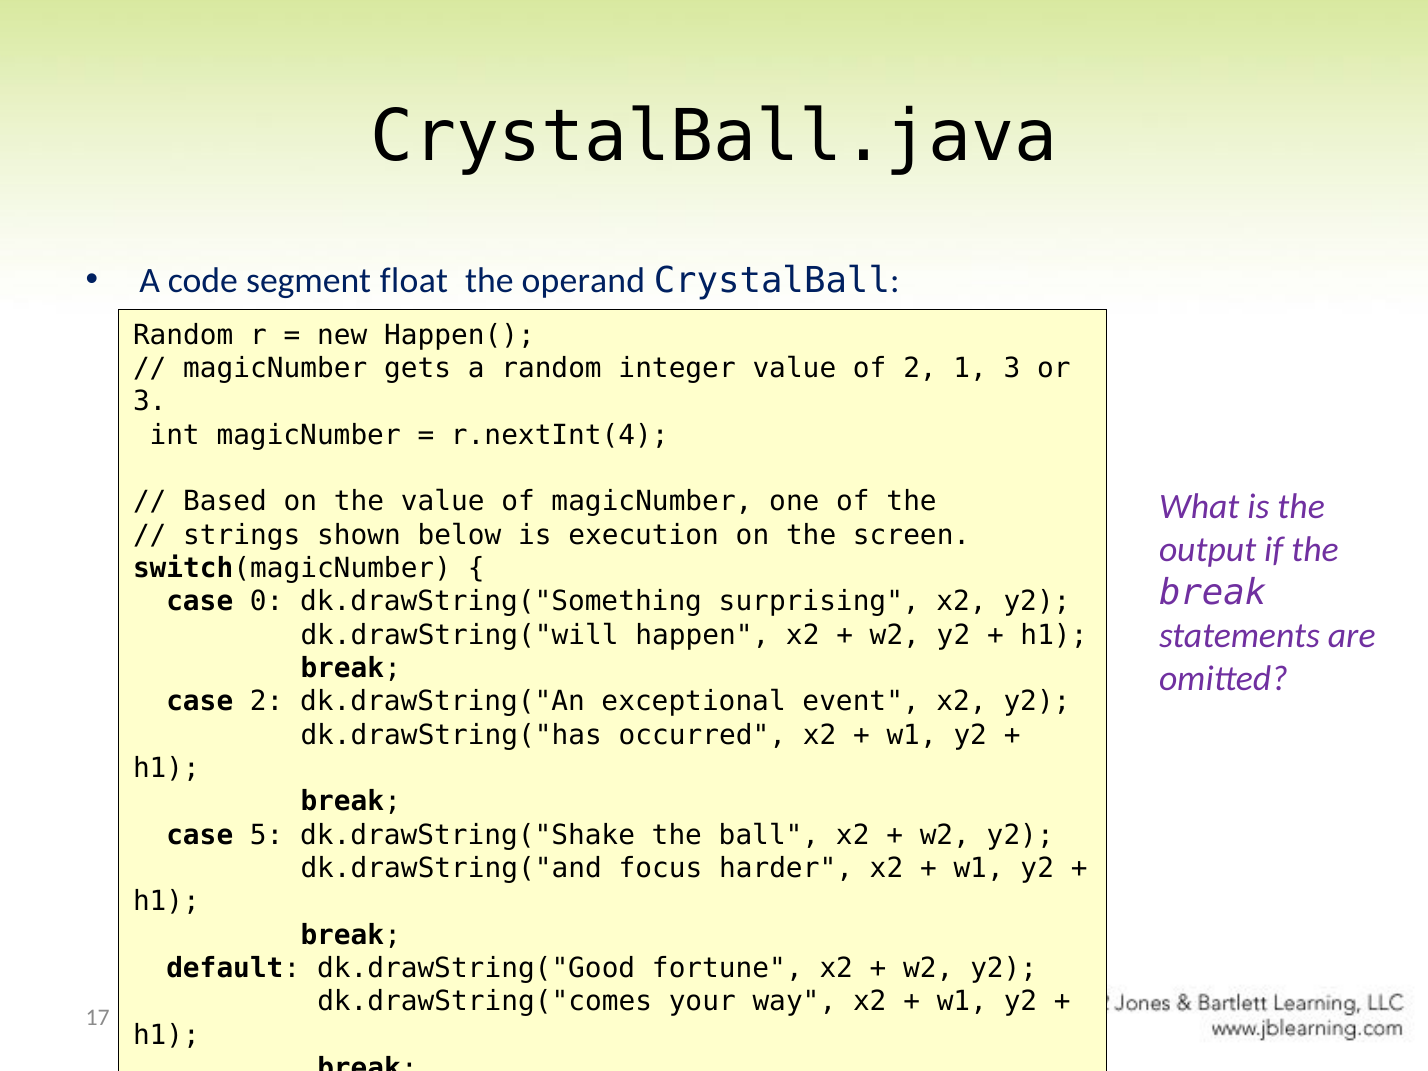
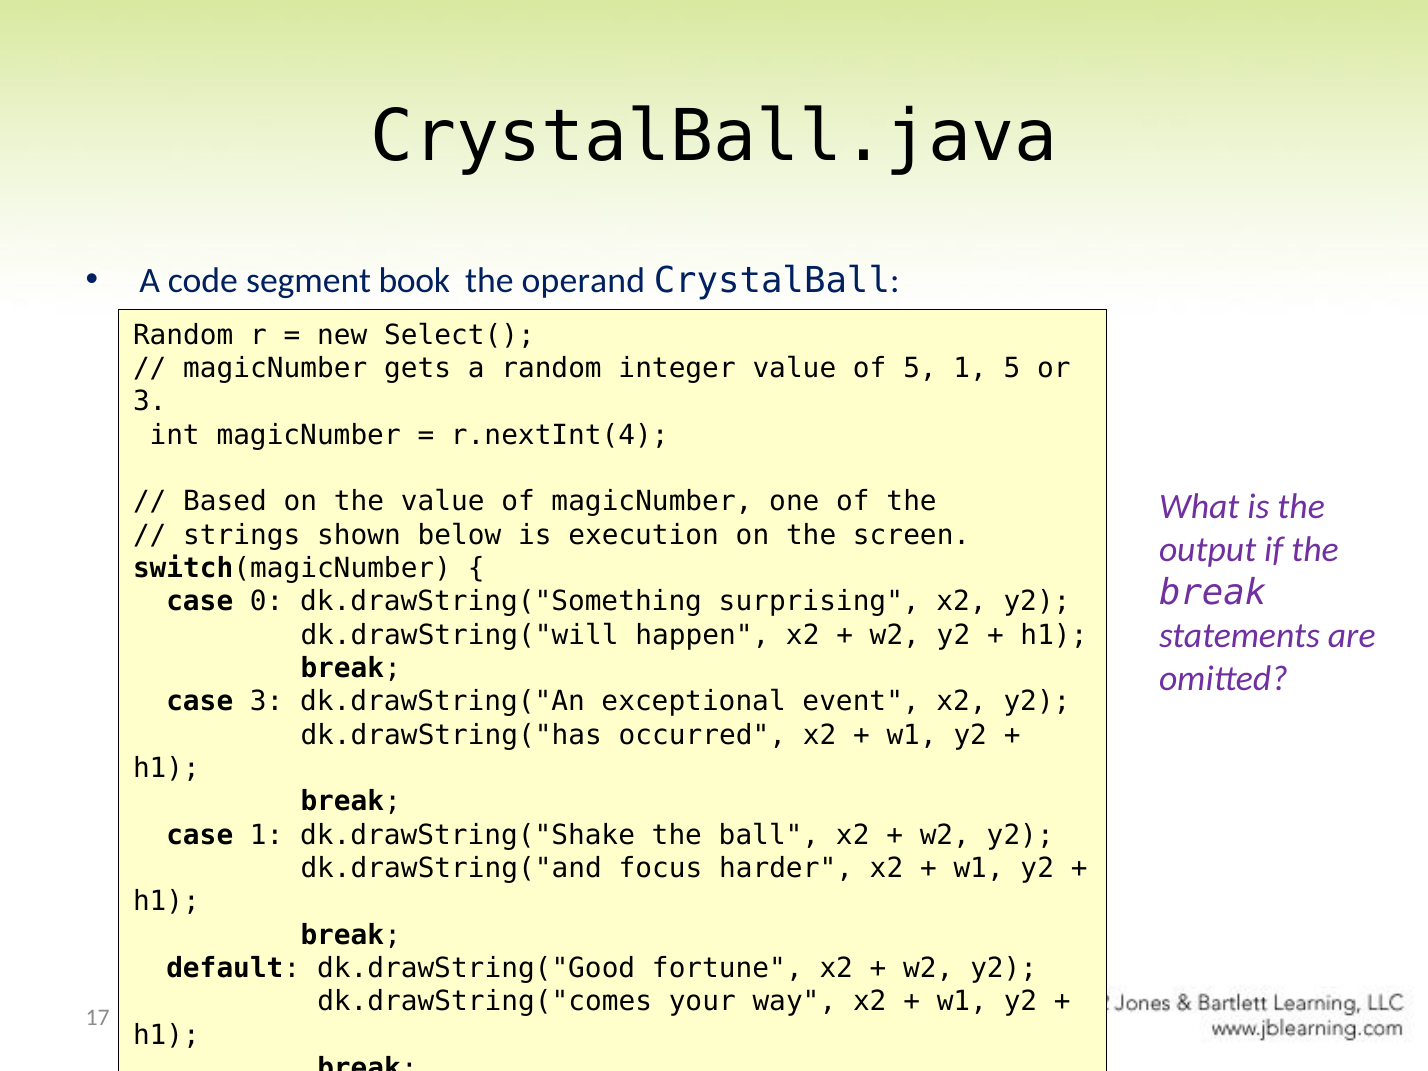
float: float -> book
Happen(: Happen( -> Select(
of 2: 2 -> 5
1 3: 3 -> 5
case 2: 2 -> 3
case 5: 5 -> 1
